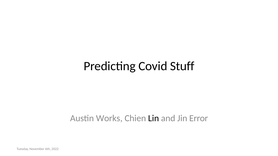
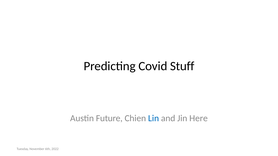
Works: Works -> Future
Lin colour: black -> blue
Error: Error -> Here
